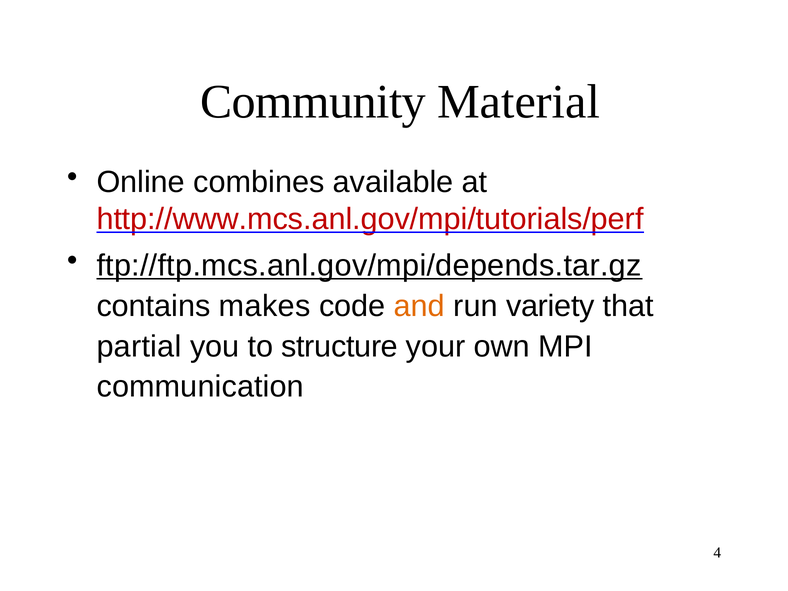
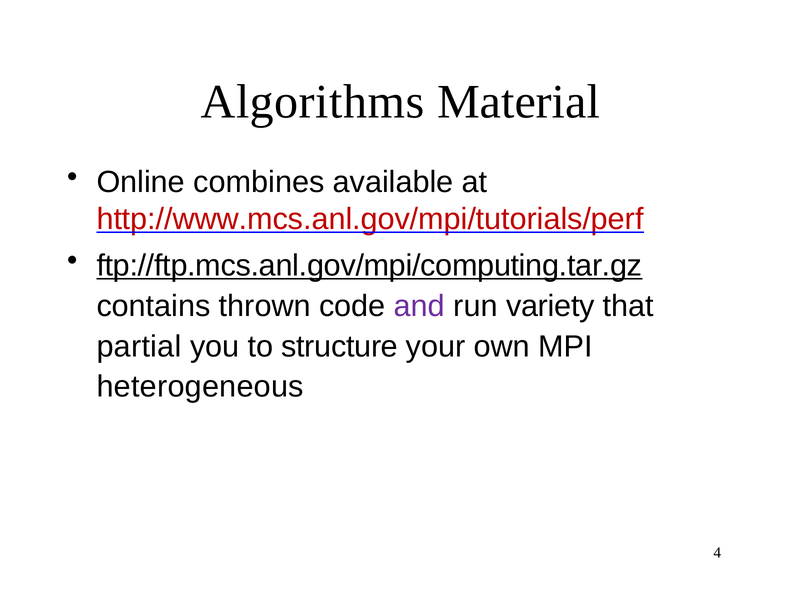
Community: Community -> Algorithms
ftp://ftp.mcs.anl.gov/mpi/depends.tar.gz: ftp://ftp.mcs.anl.gov/mpi/depends.tar.gz -> ftp://ftp.mcs.anl.gov/mpi/computing.tar.gz
makes: makes -> thrown
and colour: orange -> purple
communication: communication -> heterogeneous
